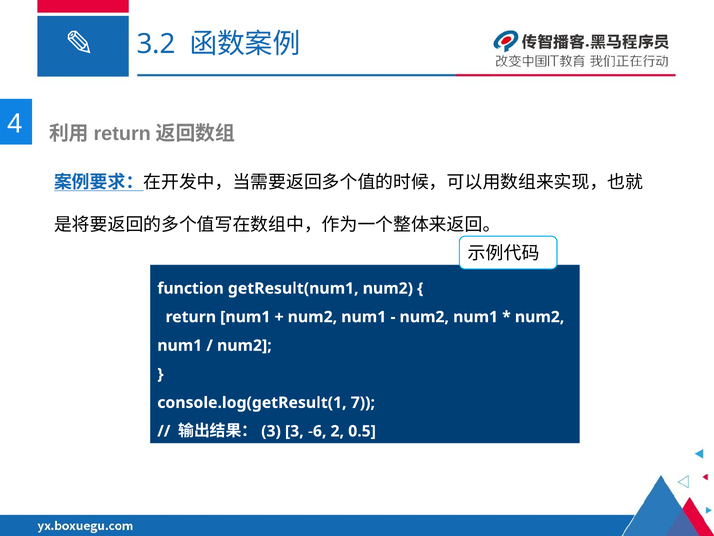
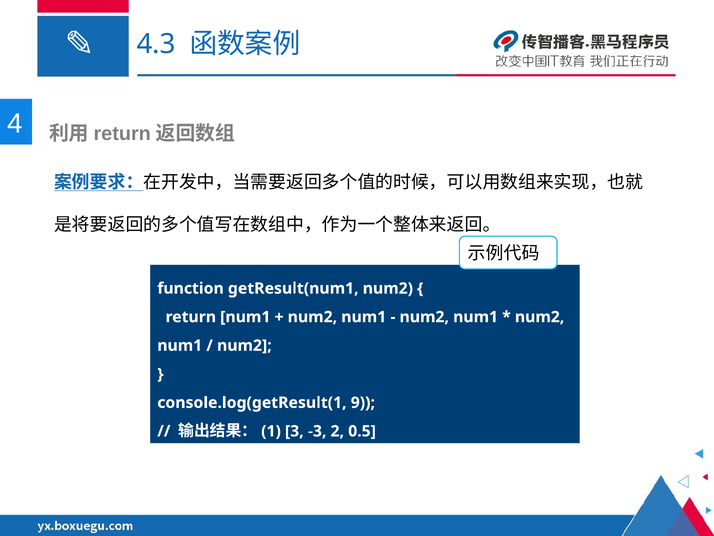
3.2: 3.2 -> 4.3
7: 7 -> 9
3 at (271, 431): 3 -> 1
-6: -6 -> -3
